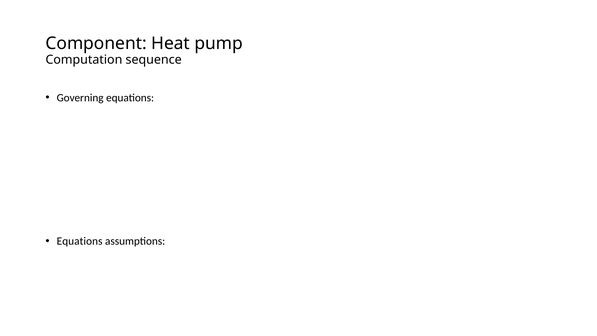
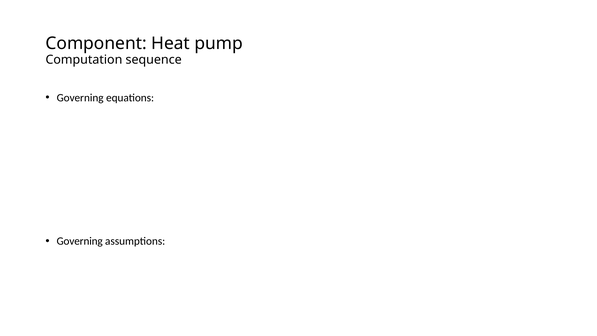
Equations at (80, 241): Equations -> Governing
